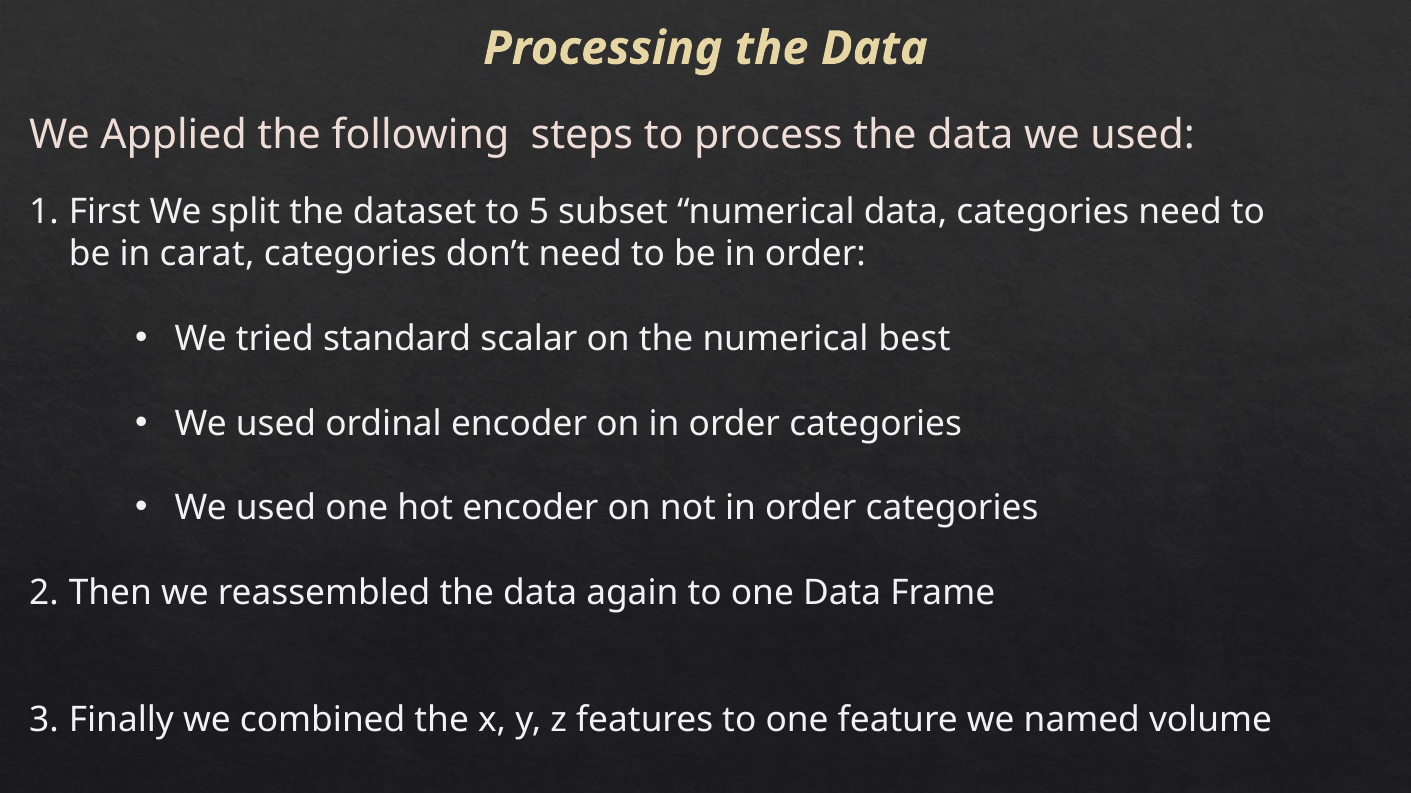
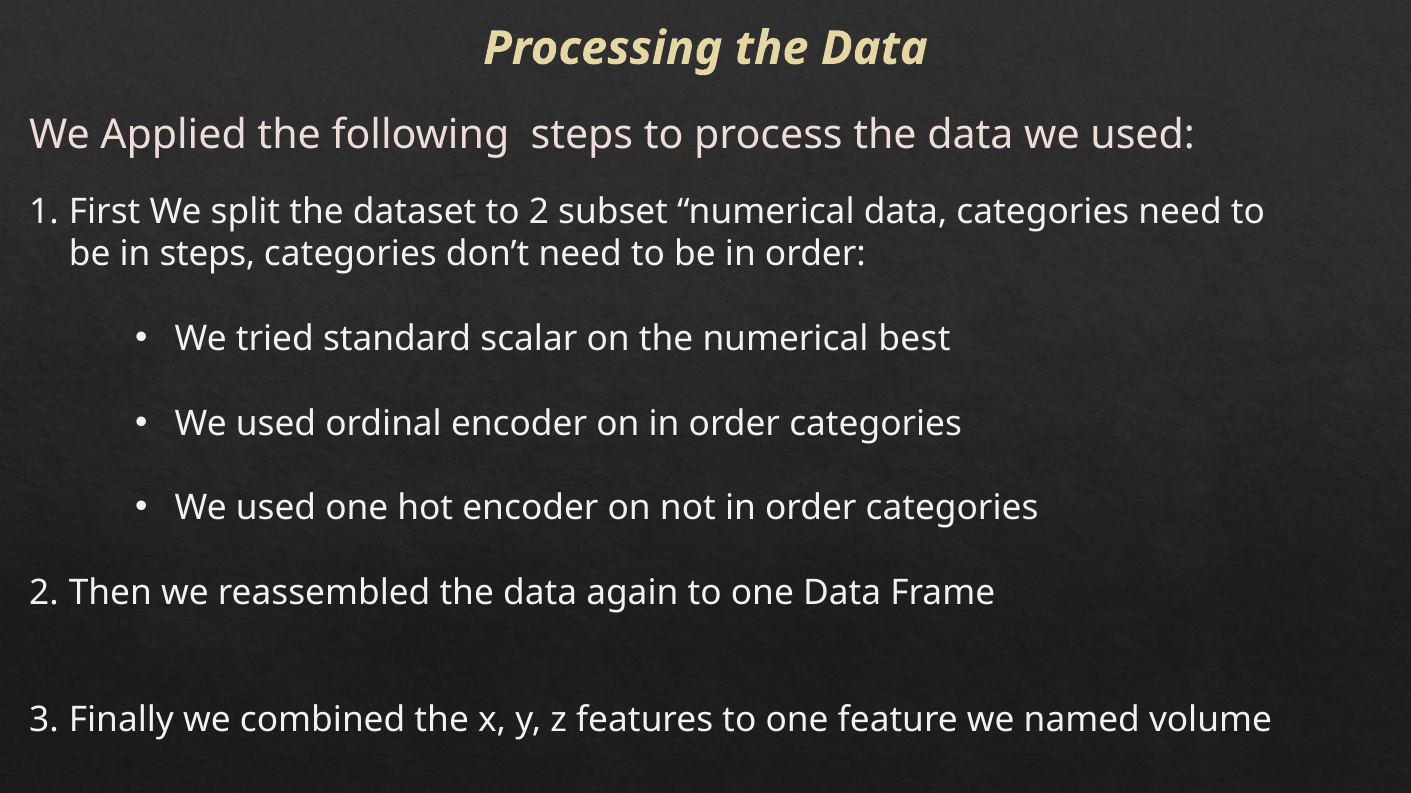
to 5: 5 -> 2
in carat: carat -> steps
